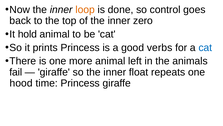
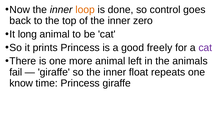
hold: hold -> long
verbs: verbs -> freely
cat at (205, 47) colour: blue -> purple
hood: hood -> know
